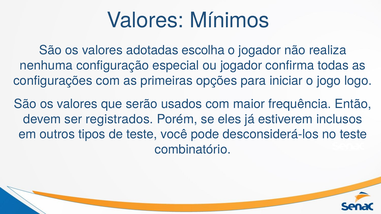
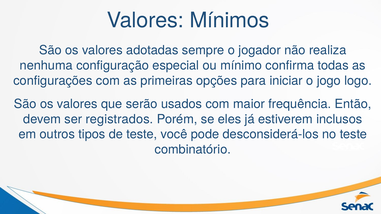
escolha: escolha -> sempre
ou jogador: jogador -> mínimo
